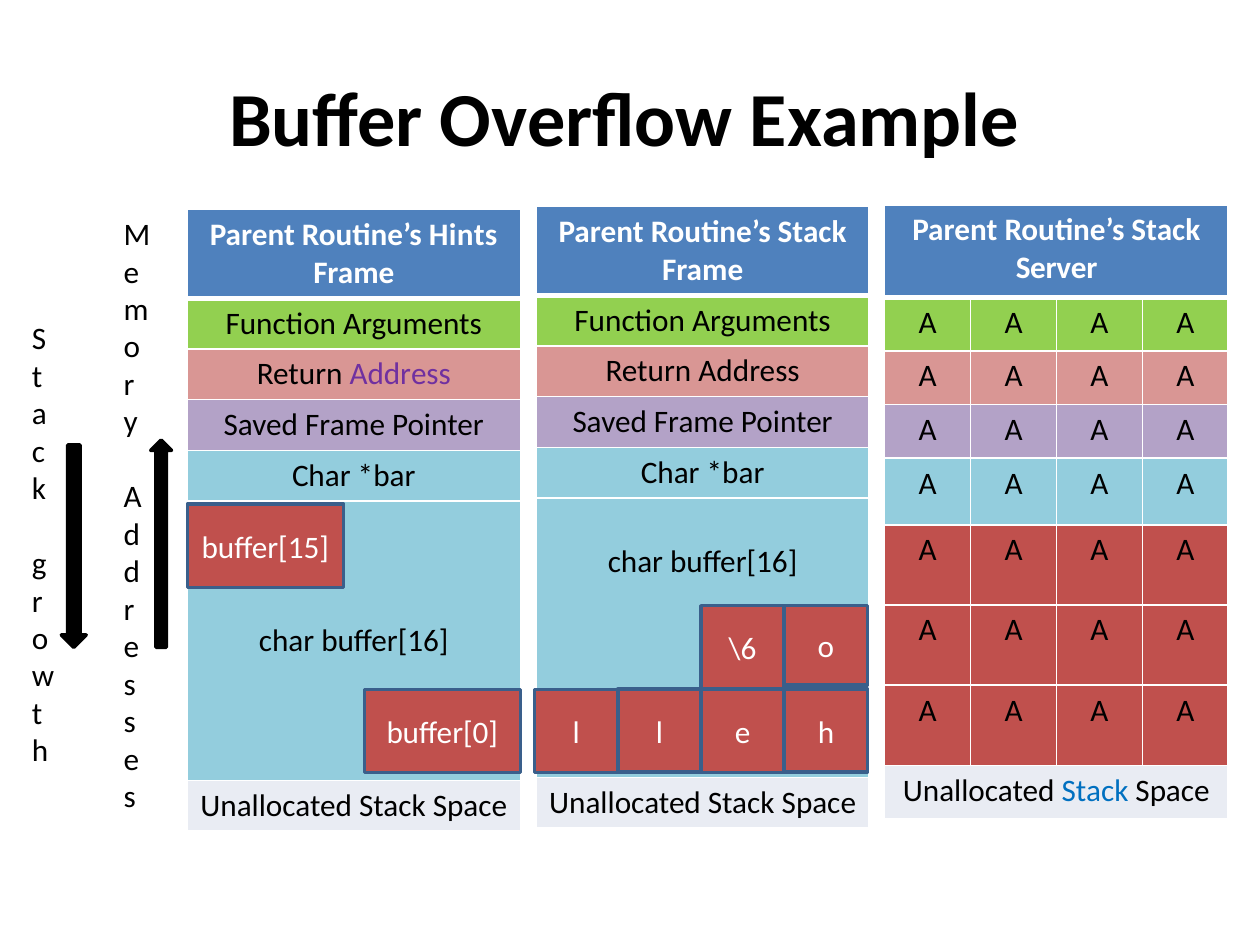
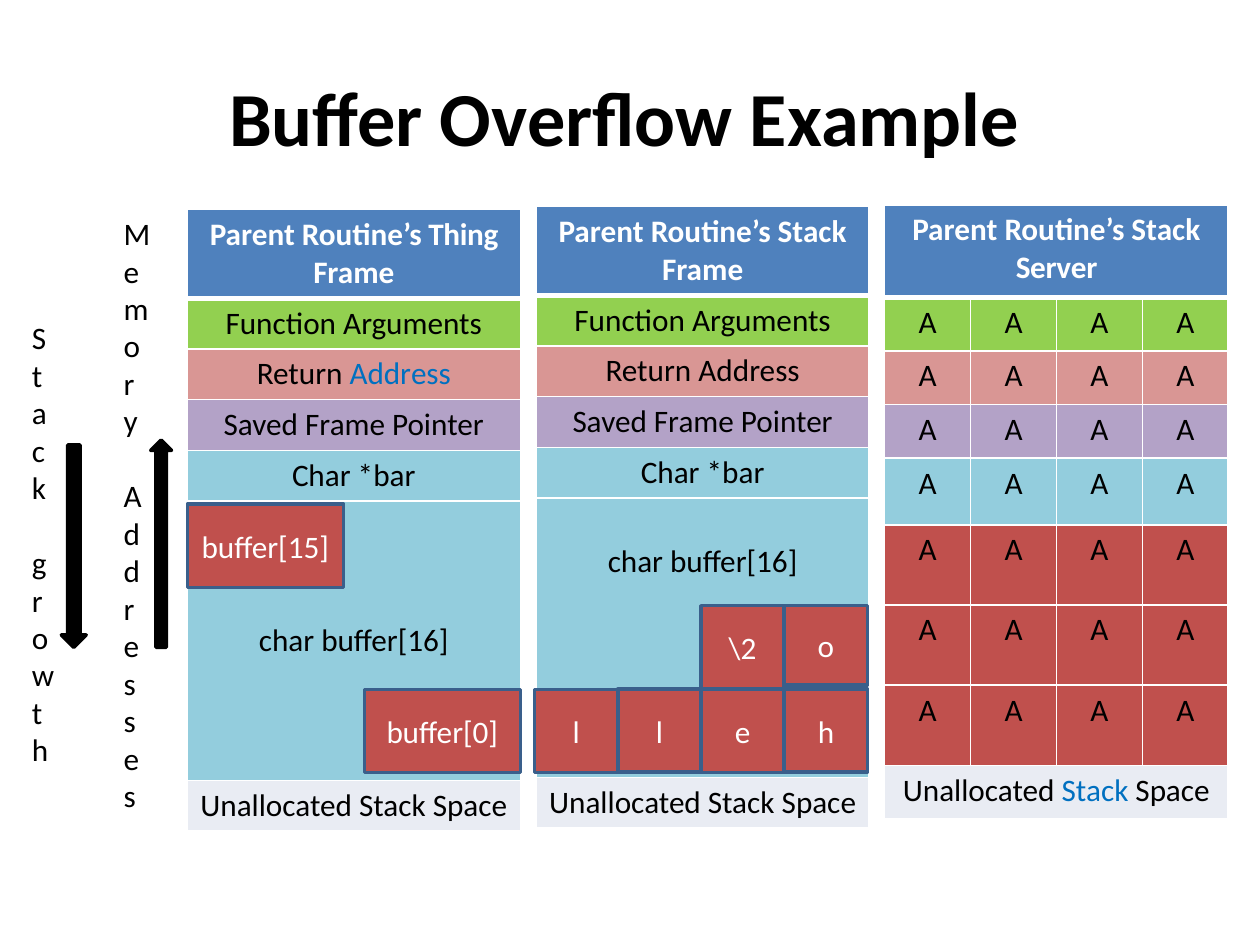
Hints: Hints -> Thing
Address at (400, 375) colour: purple -> blue
\6: \6 -> \2
